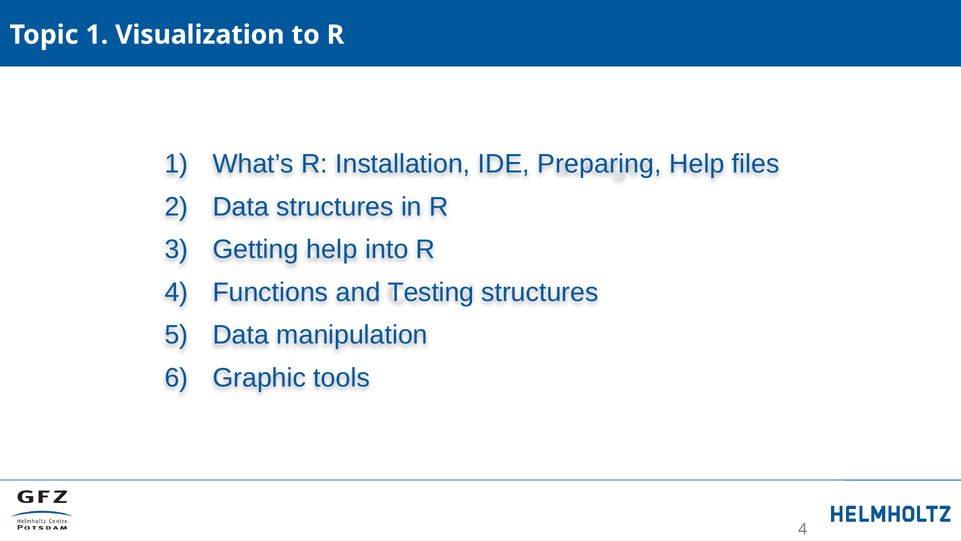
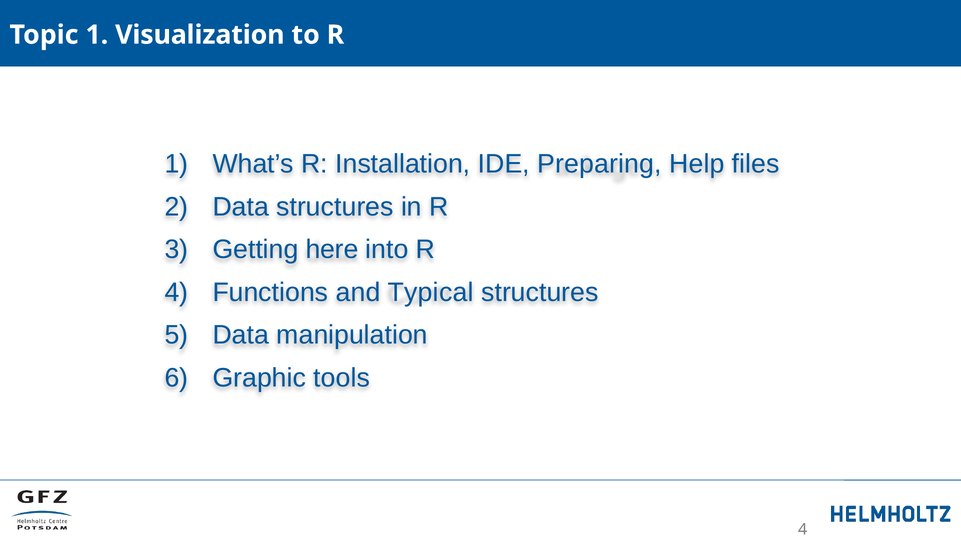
Getting help: help -> here
Testing: Testing -> Typical
